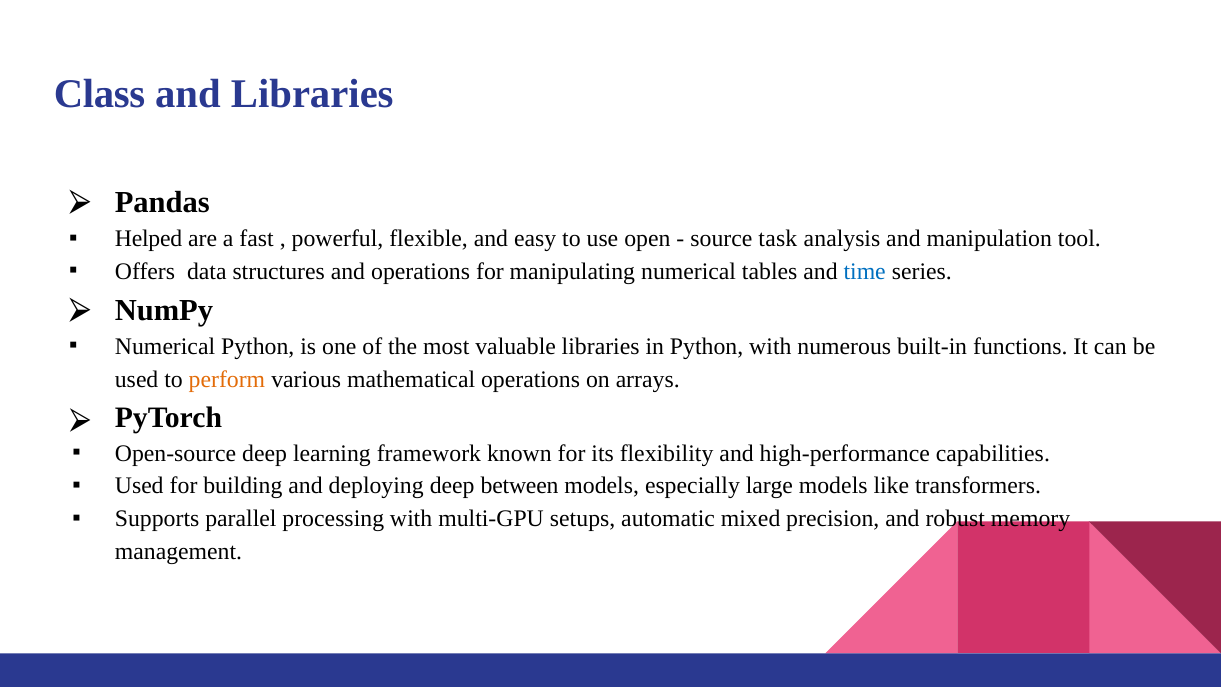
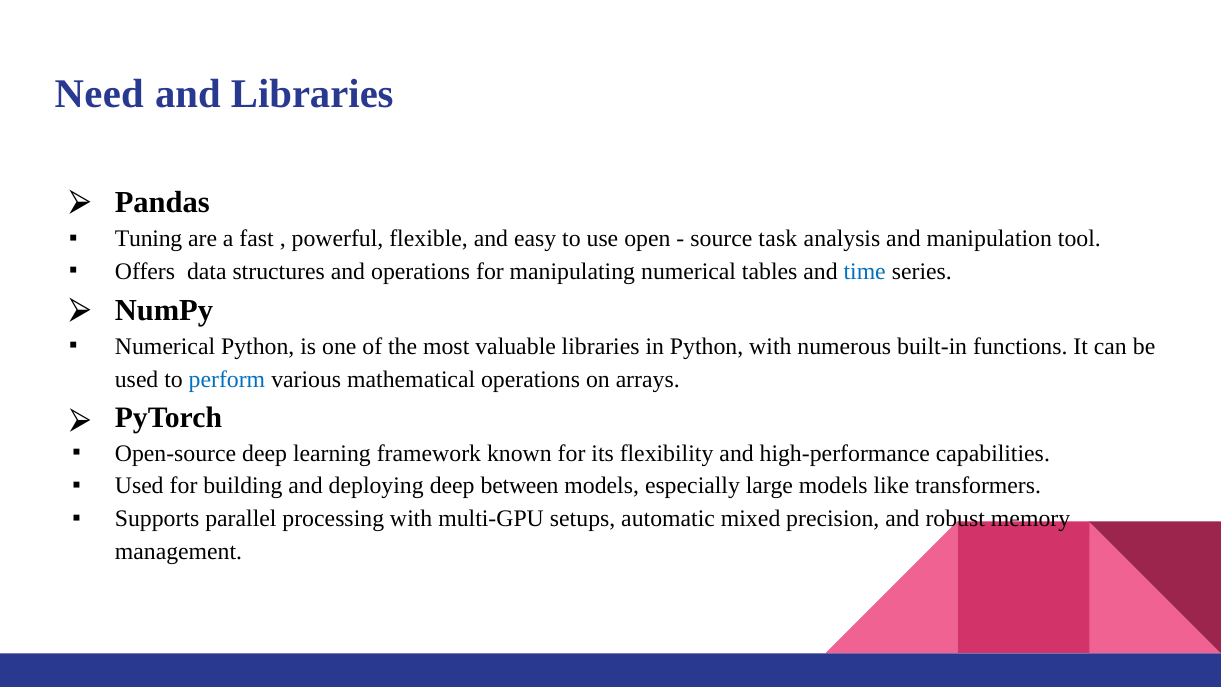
Class: Class -> Need
Helped: Helped -> Tuning
perform colour: orange -> blue
